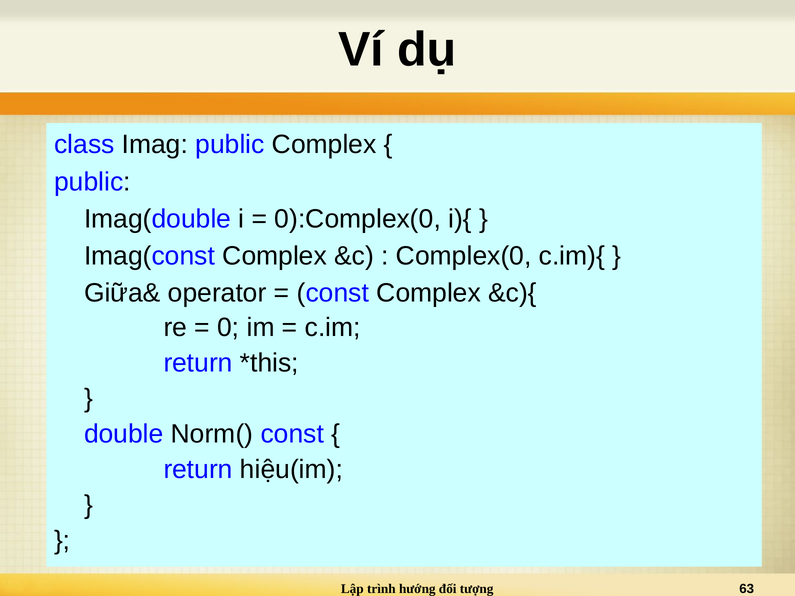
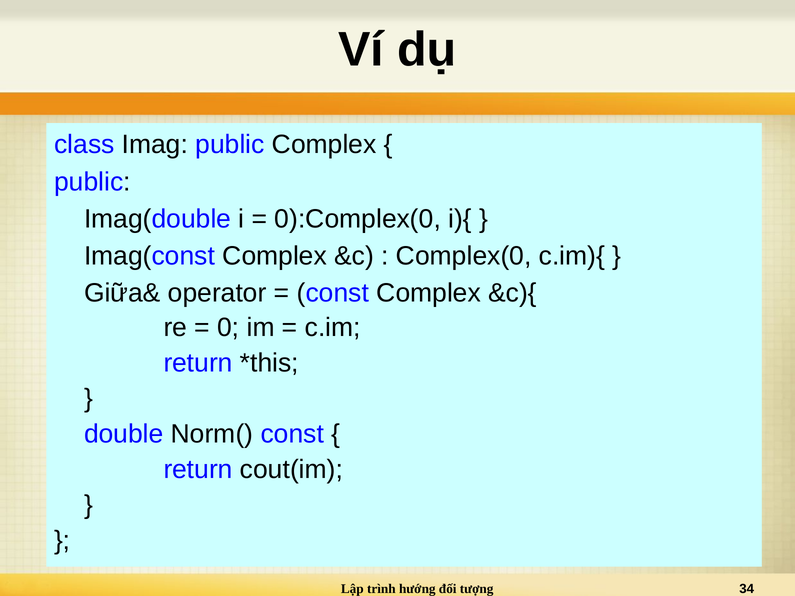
hiệu(im: hiệu(im -> cout(im
63: 63 -> 34
